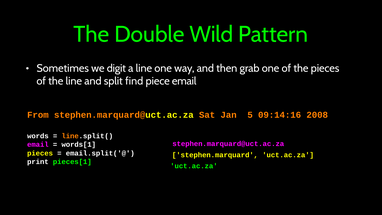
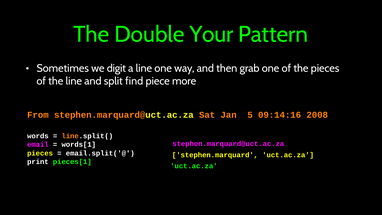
Wild: Wild -> Your
piece email: email -> more
